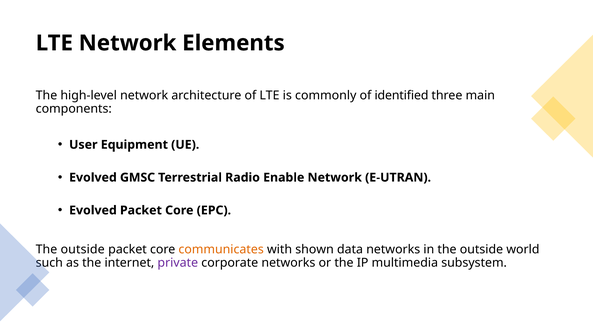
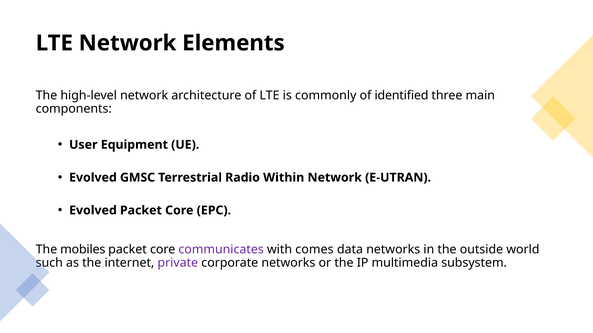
Enable: Enable -> Within
outside at (83, 250): outside -> mobiles
communicates colour: orange -> purple
shown: shown -> comes
